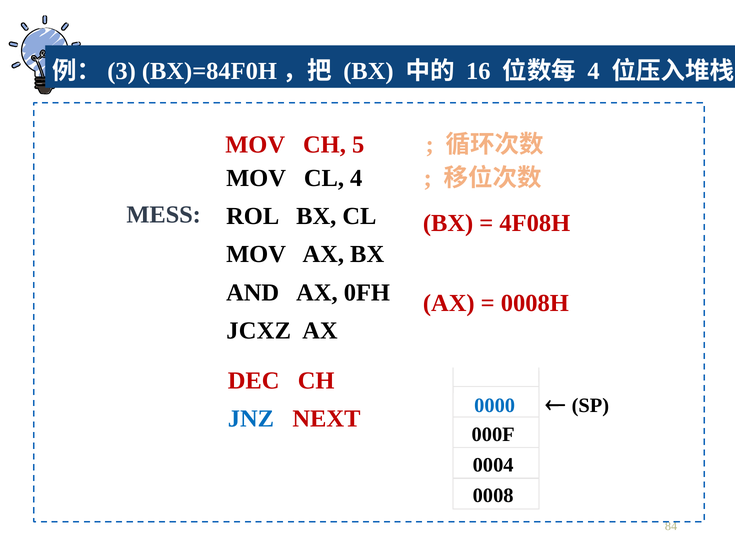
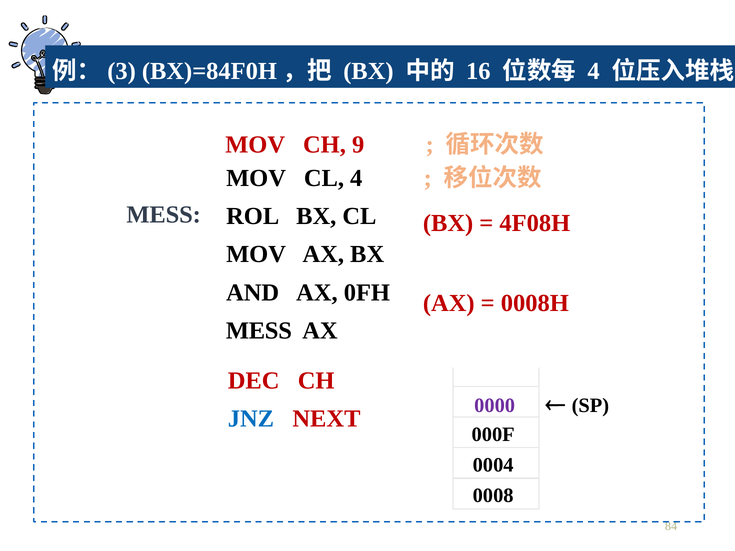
5: 5 -> 9
JCXZ at (259, 331): JCXZ -> MESS
0000 colour: blue -> purple
